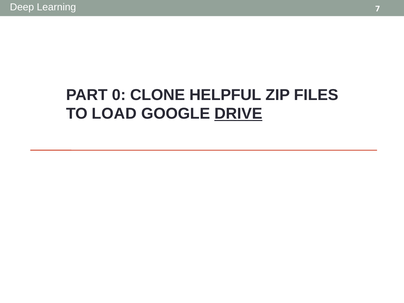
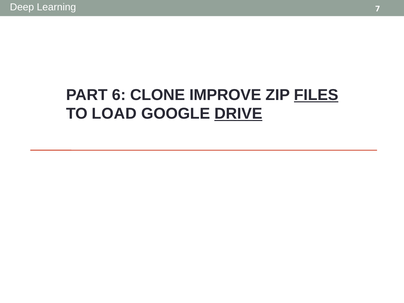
0: 0 -> 6
HELPFUL: HELPFUL -> IMPROVE
FILES underline: none -> present
